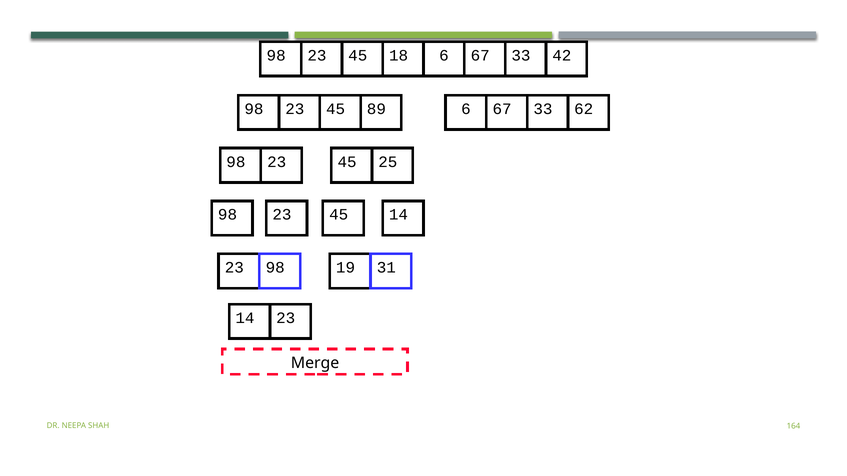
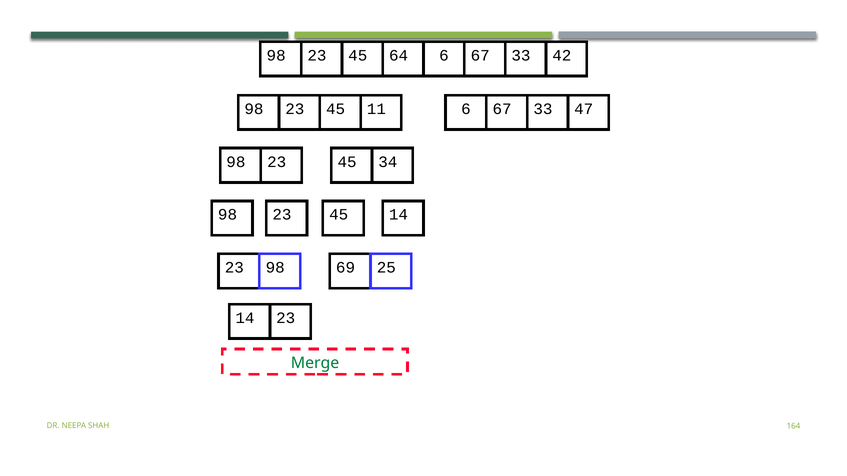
18: 18 -> 64
89: 89 -> 11
62: 62 -> 47
25: 25 -> 34
19: 19 -> 69
31: 31 -> 25
Merge colour: black -> green
